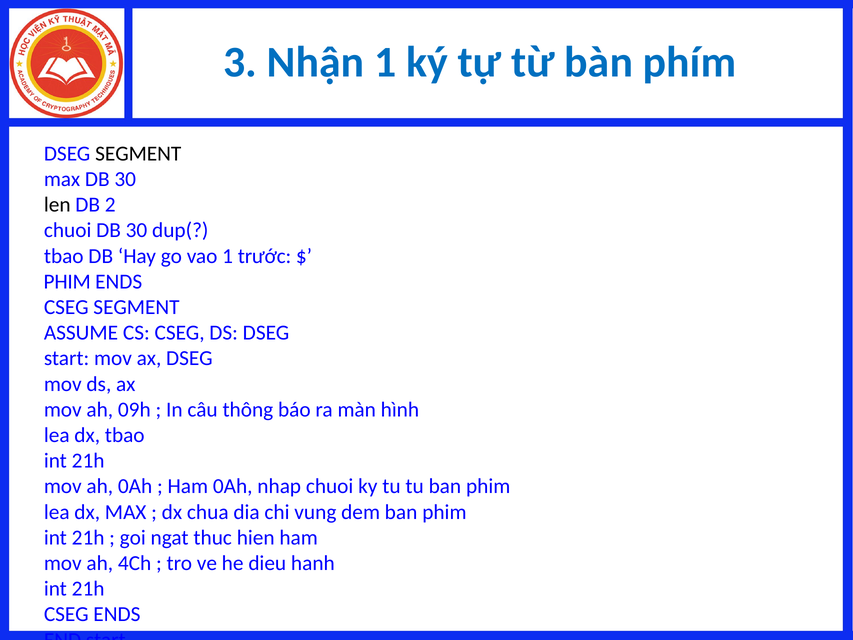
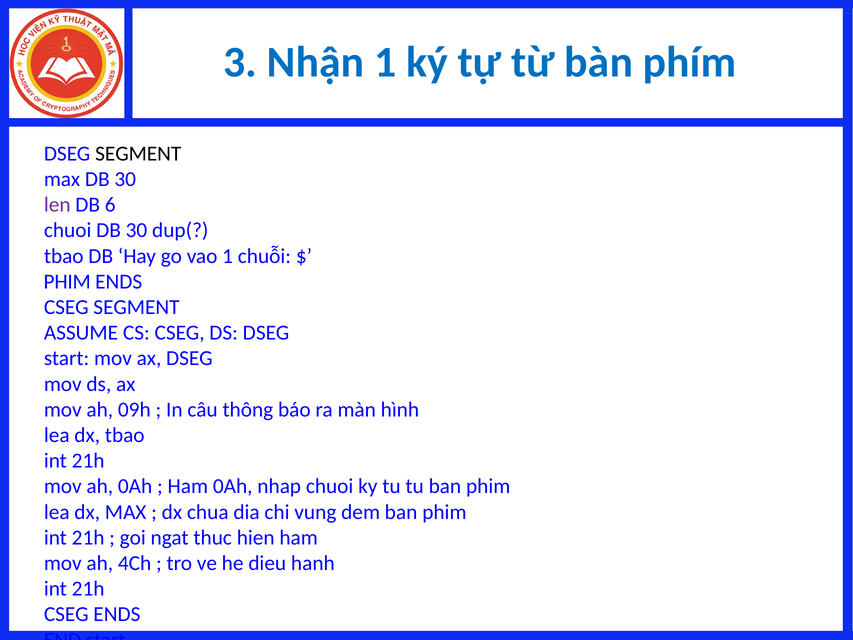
len colour: black -> purple
2: 2 -> 6
trước: trước -> chuỗi
